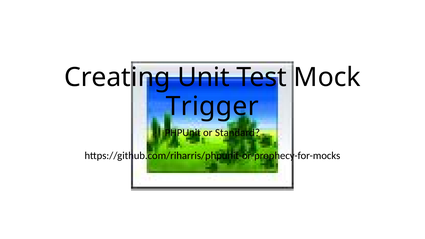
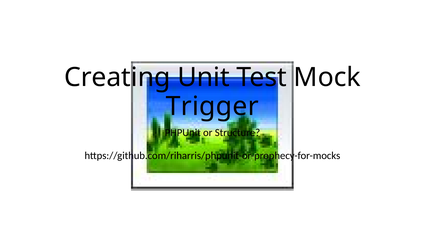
Standard: Standard -> Structure
